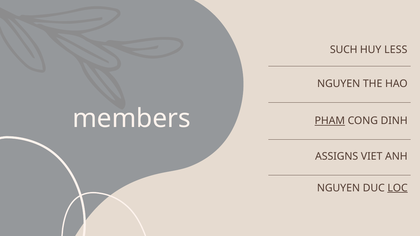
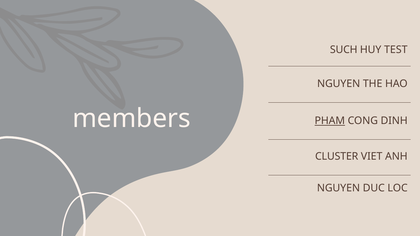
LESS: LESS -> TEST
ASSIGNS: ASSIGNS -> CLUSTER
LOC underline: present -> none
